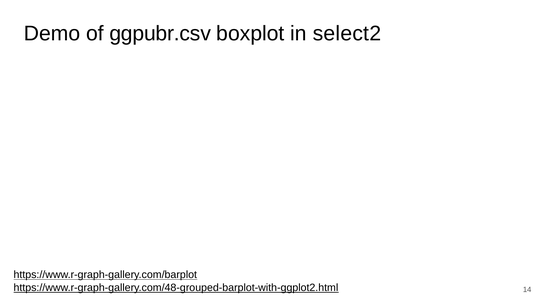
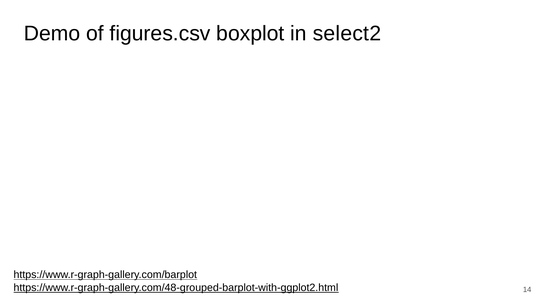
ggpubr.csv: ggpubr.csv -> figures.csv
